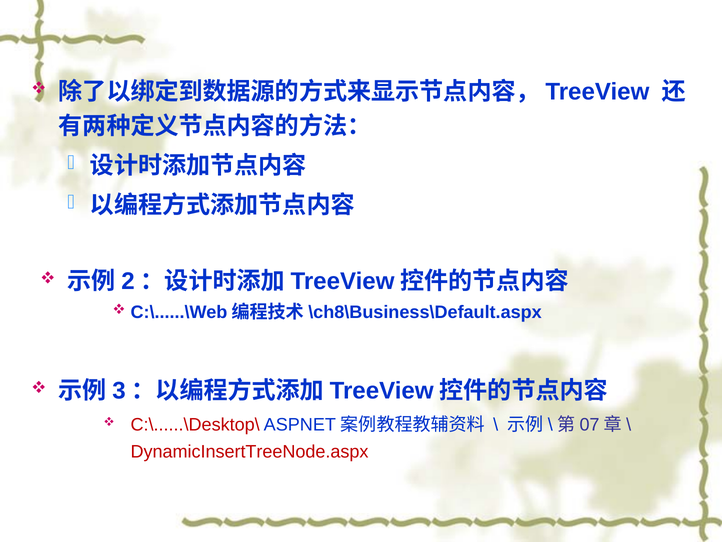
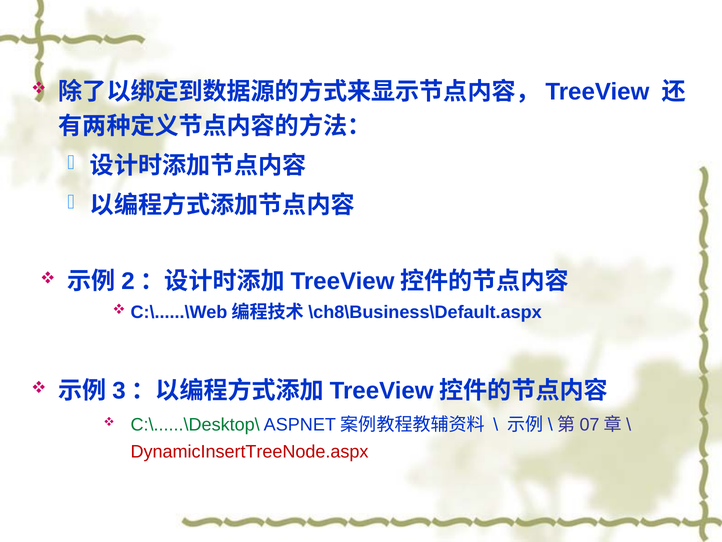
C:\......\Desktop\ colour: red -> green
